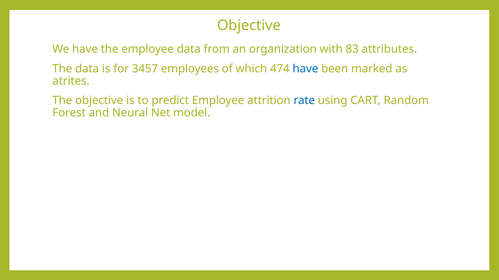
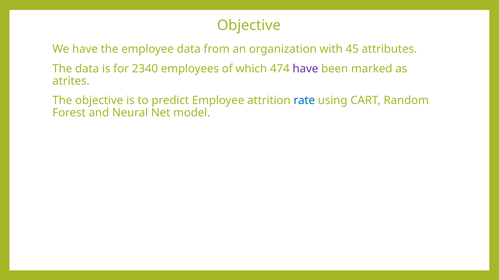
83: 83 -> 45
3457: 3457 -> 2340
have at (305, 69) colour: blue -> purple
